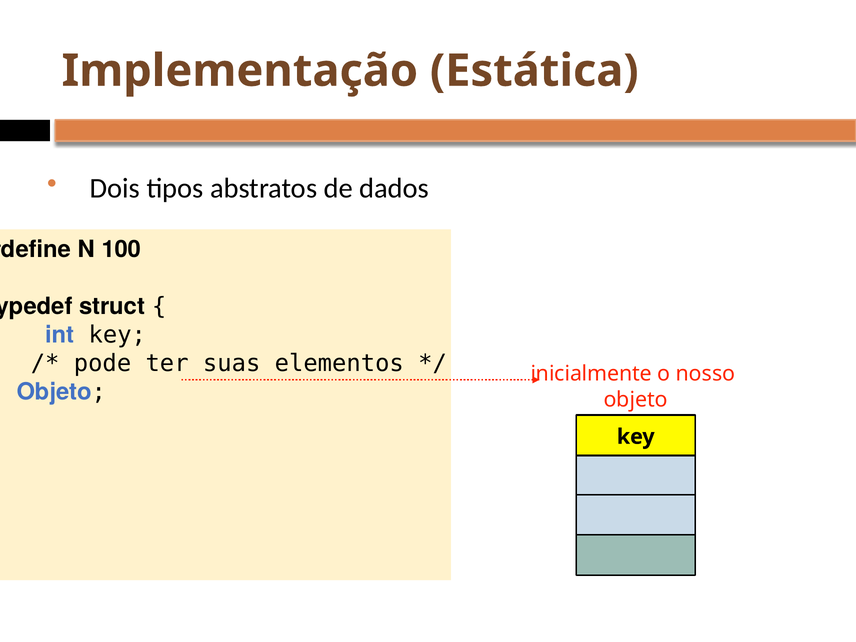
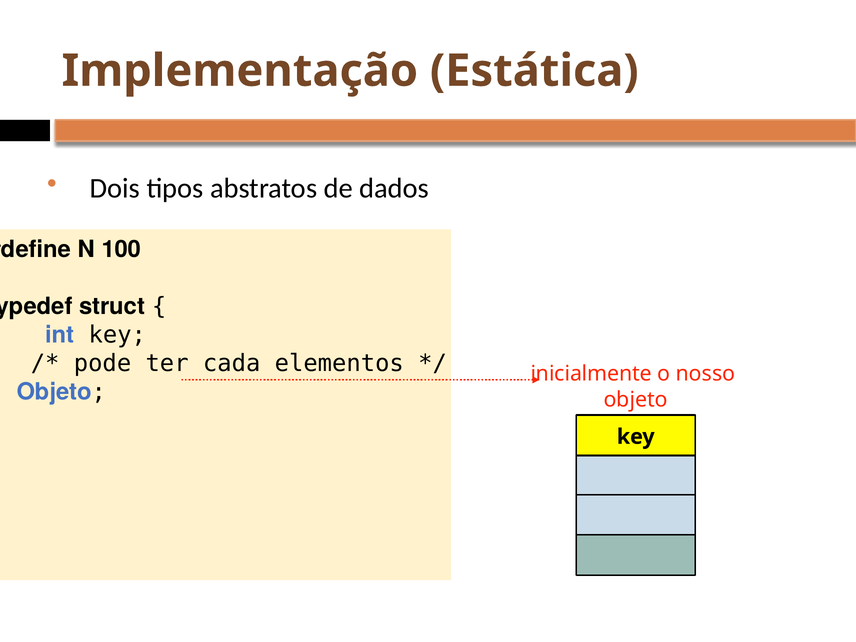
suas: suas -> cada
